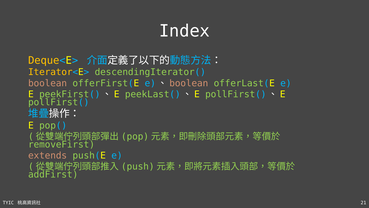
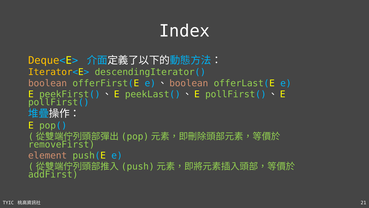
extends: extends -> element
